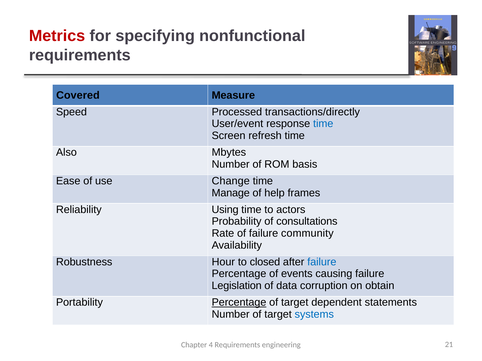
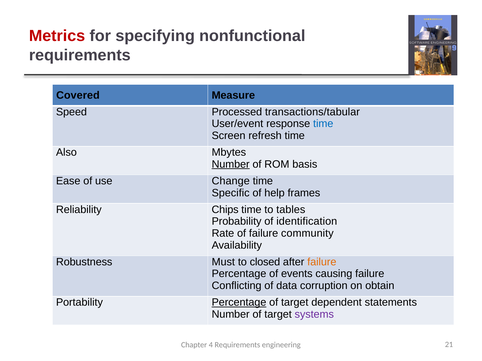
transactions/directly: transactions/directly -> transactions/tabular
Number at (231, 164) underline: none -> present
Manage: Manage -> Specific
Using: Using -> Chips
actors: actors -> tables
consultations: consultations -> identification
Hour: Hour -> Must
failure at (322, 262) colour: blue -> orange
Legislation: Legislation -> Conflicting
systems colour: blue -> purple
